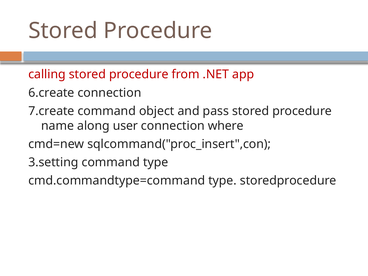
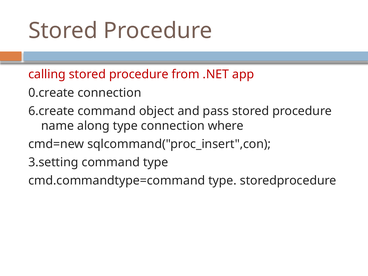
6.create: 6.create -> 0.create
7.create: 7.create -> 6.create
along user: user -> type
